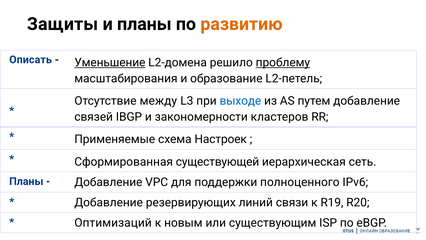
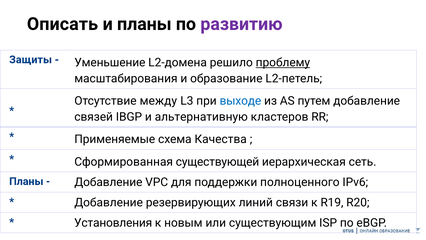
Защиты: Защиты -> Описать
развитию colour: orange -> purple
Описать: Описать -> Защиты
Уменьшение underline: present -> none
закономерности: закономерности -> альтернативную
Настроек: Настроек -> Качества
Оптимизаций: Оптимизаций -> Установления
